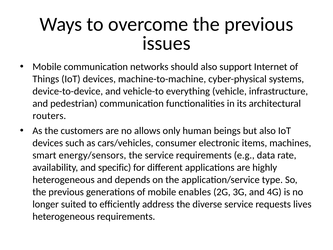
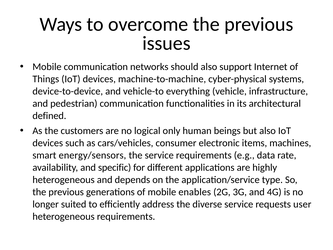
routers: routers -> defined
allows: allows -> logical
lives: lives -> user
